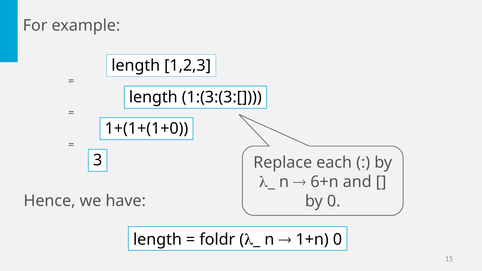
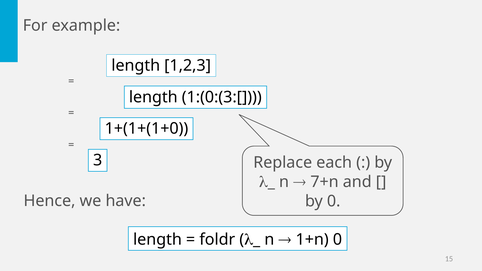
1:(3:(3:[: 1:(3:(3:[ -> 1:(0:(3:[
6+n: 6+n -> 7+n
